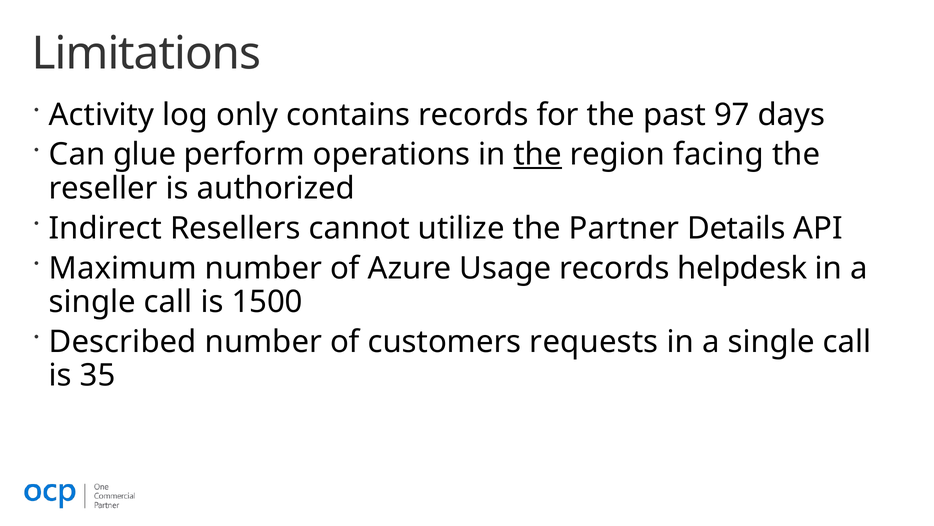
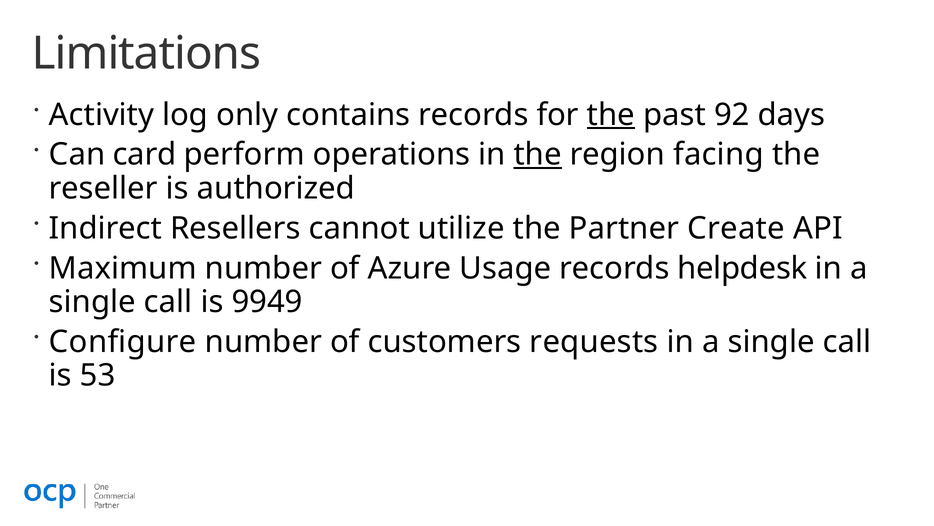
the at (611, 115) underline: none -> present
97: 97 -> 92
glue: glue -> card
Details: Details -> Create
1500: 1500 -> 9949
Described: Described -> Configure
35: 35 -> 53
